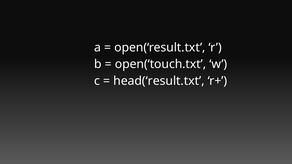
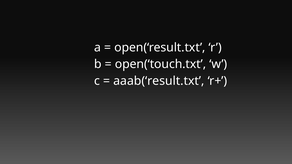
head(‘result.txt: head(‘result.txt -> aaab(‘result.txt
